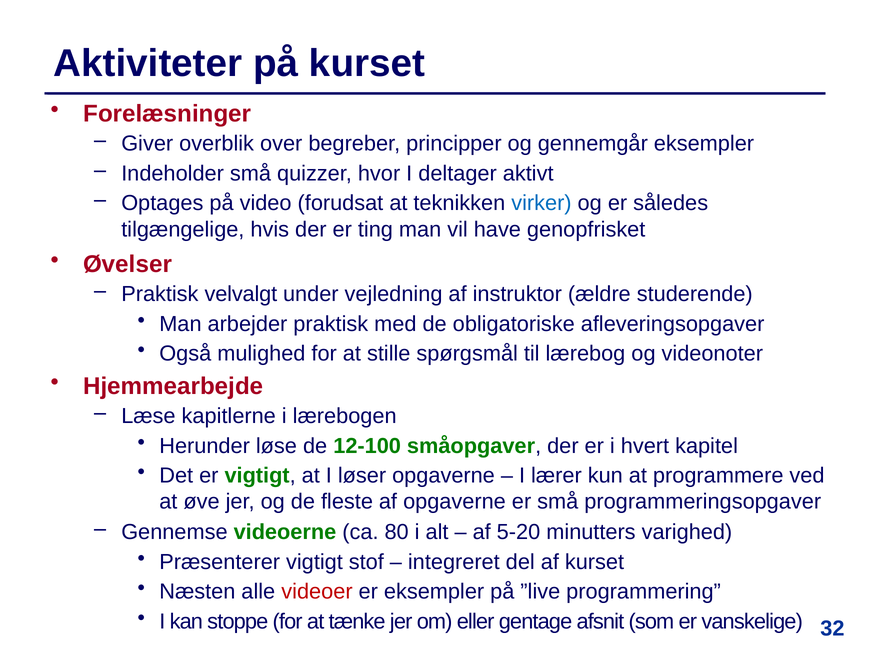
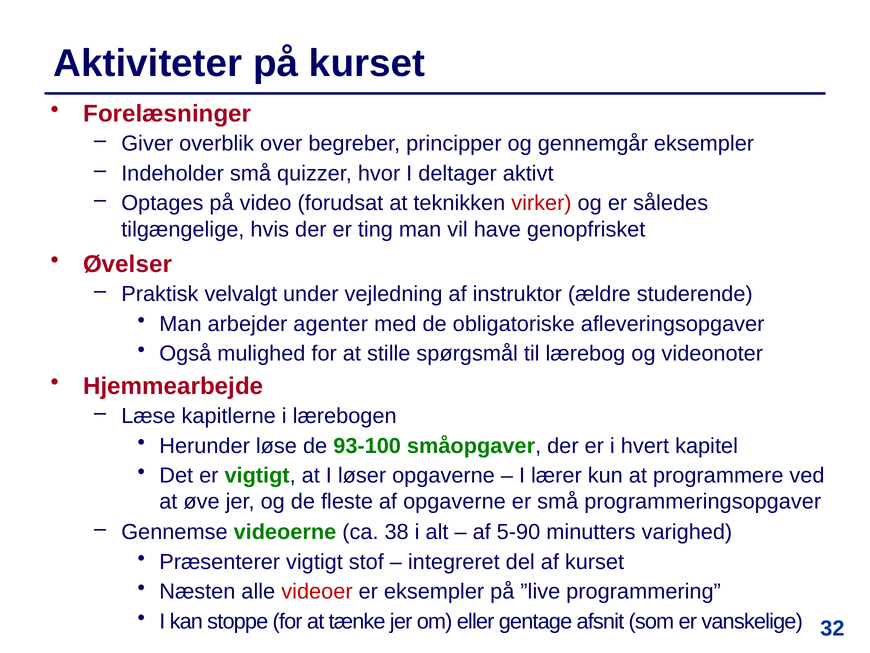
virker colour: blue -> red
arbejder praktisk: praktisk -> agenter
12-100: 12-100 -> 93-100
80: 80 -> 38
5-20: 5-20 -> 5-90
